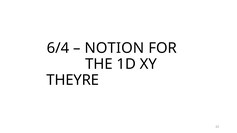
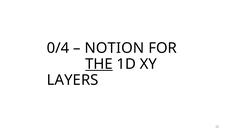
6/4: 6/4 -> 0/4
THE underline: none -> present
THEYRE: THEYRE -> LAYERS
